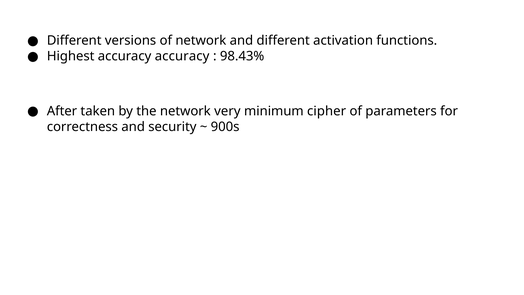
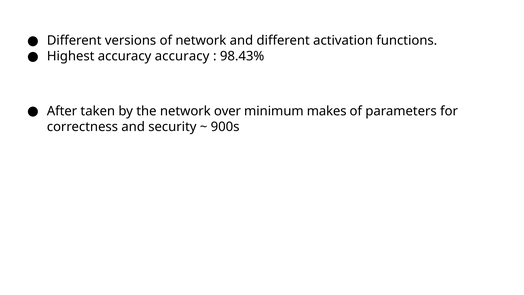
very: very -> over
cipher: cipher -> makes
